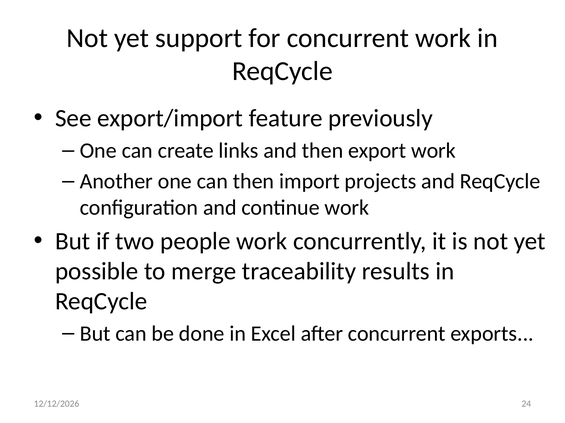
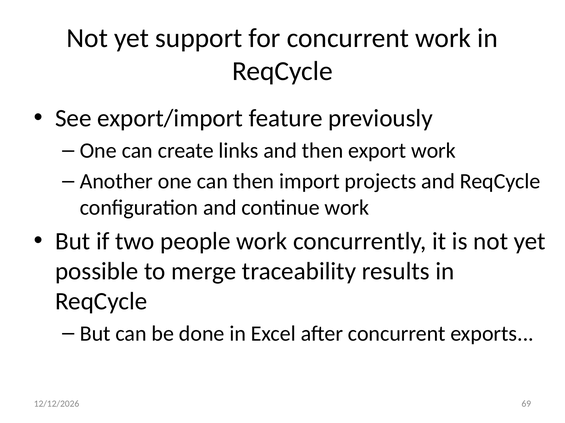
24: 24 -> 69
